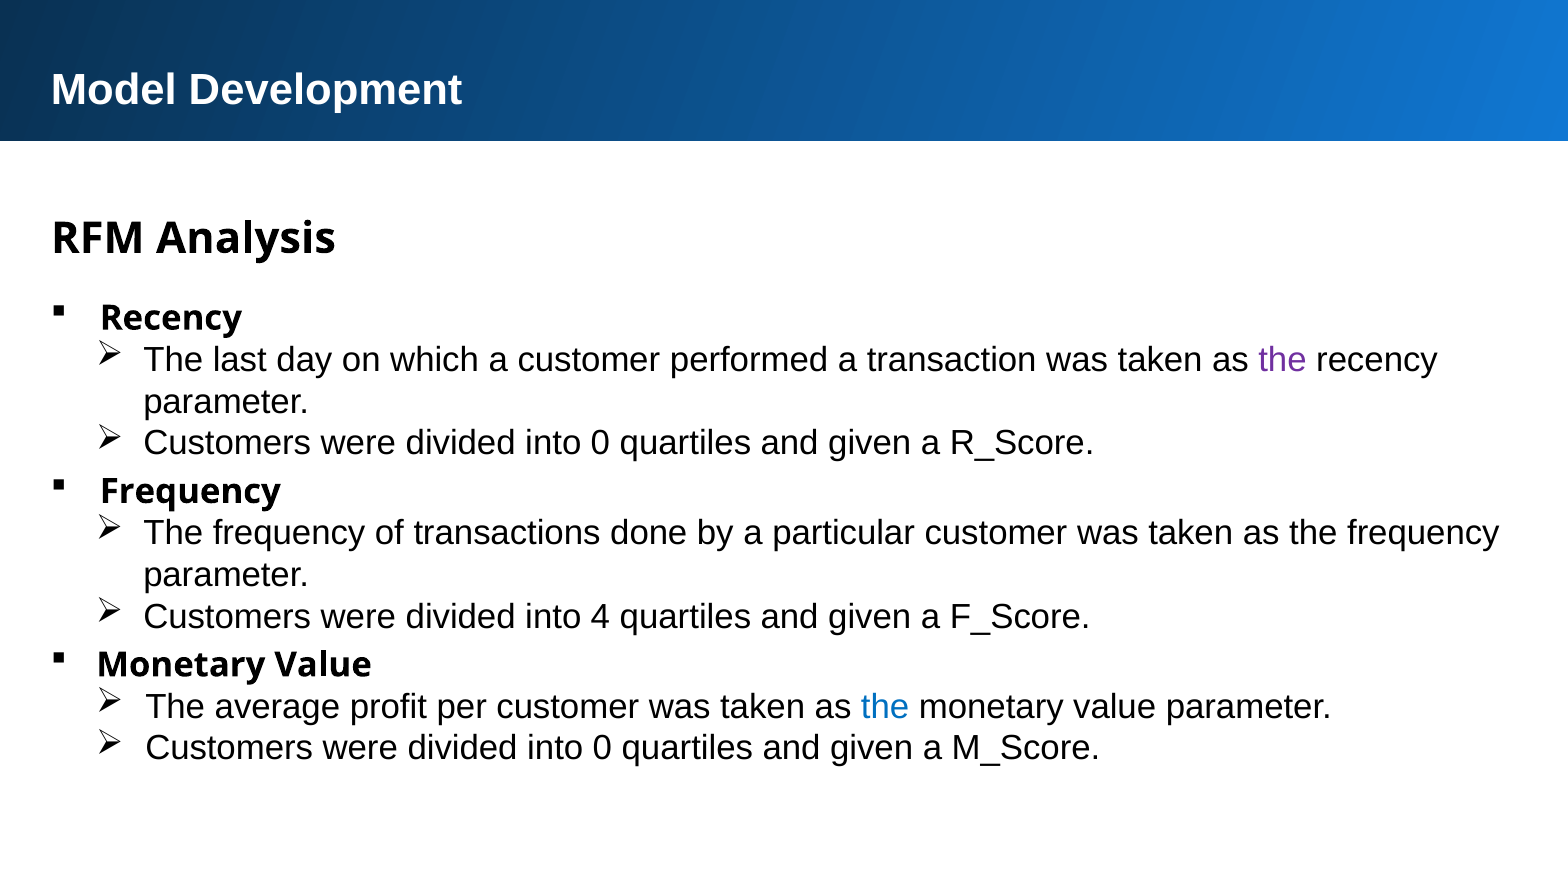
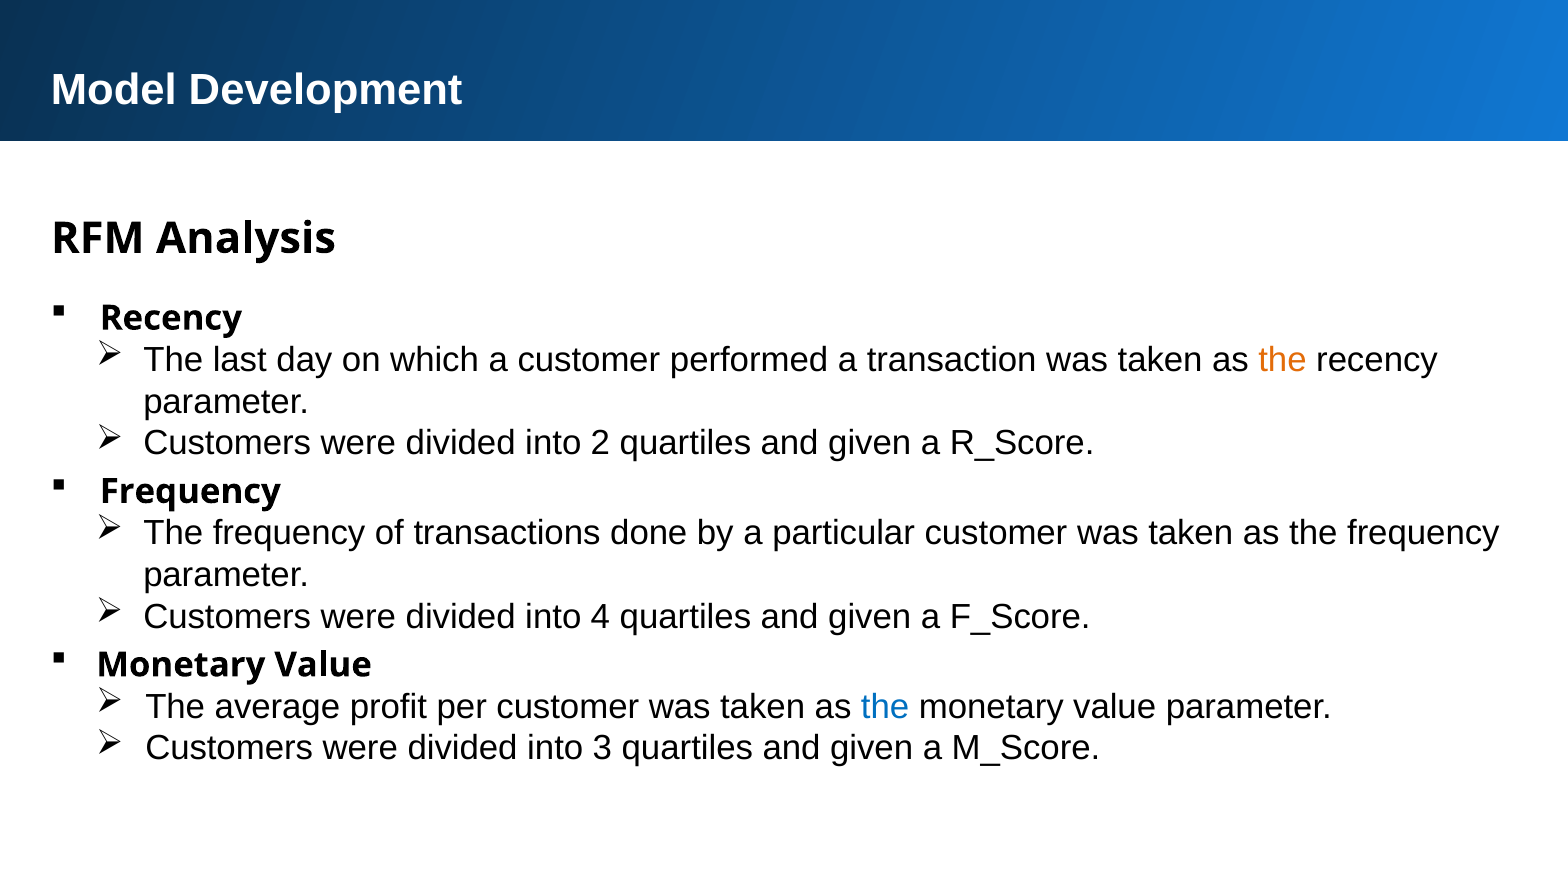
the at (1282, 360) colour: purple -> orange
0 at (600, 443): 0 -> 2
0 at (602, 748): 0 -> 3
